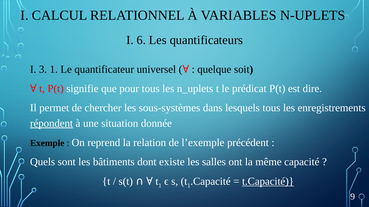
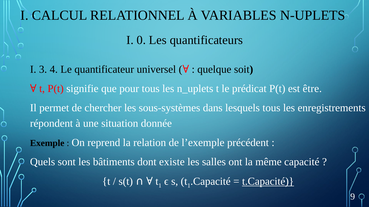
6: 6 -> 0
3 1: 1 -> 4
dire: dire -> être
répondent underline: present -> none
